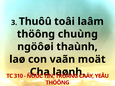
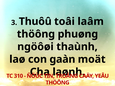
chuùng: chuùng -> phuøng
vaãn: vaãn -> gaàn
